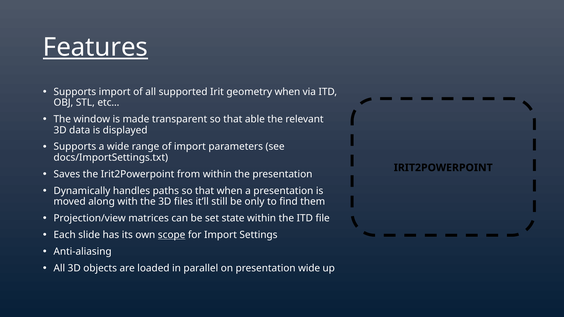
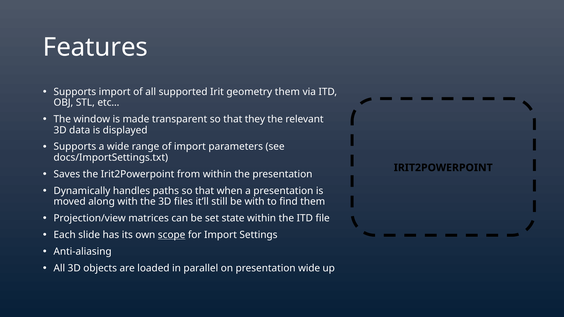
Features underline: present -> none
geometry when: when -> them
able: able -> they
be only: only -> with
